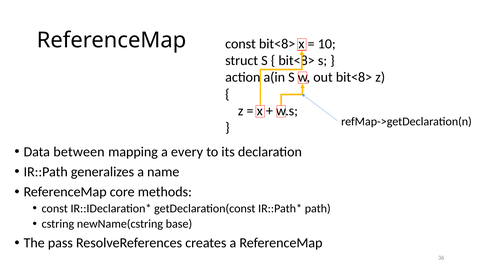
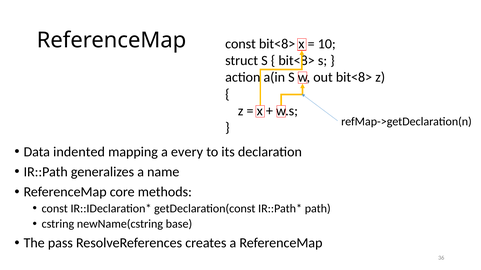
between: between -> indented
